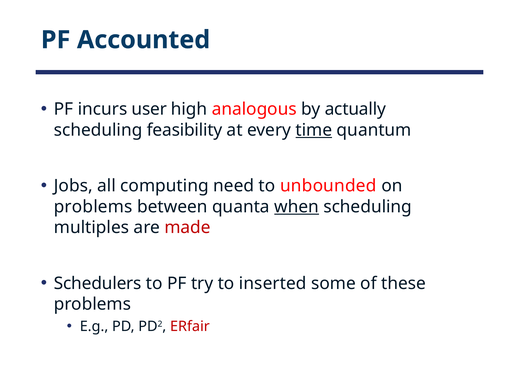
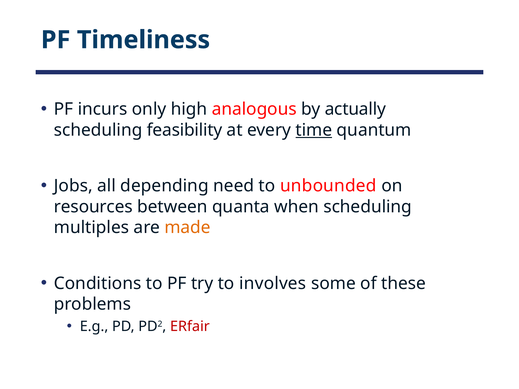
Accounted: Accounted -> Timeliness
user: user -> only
computing: computing -> depending
problems at (93, 207): problems -> resources
when underline: present -> none
made colour: red -> orange
Schedulers: Schedulers -> Conditions
inserted: inserted -> involves
